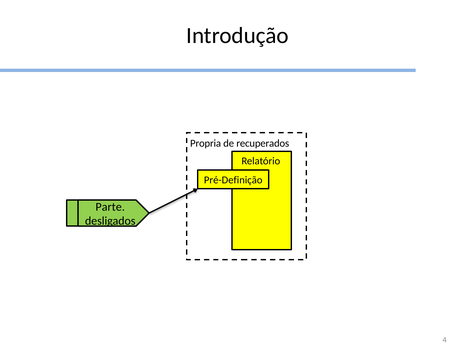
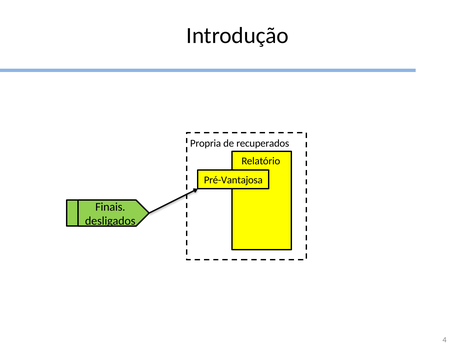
Pré-Definição: Pré-Definição -> Pré-Vantajosa
Parte: Parte -> Finais
